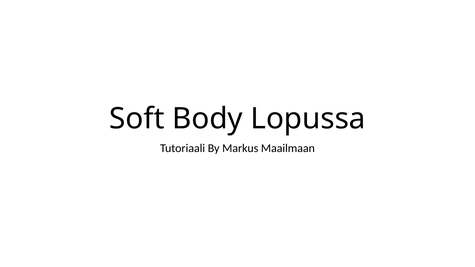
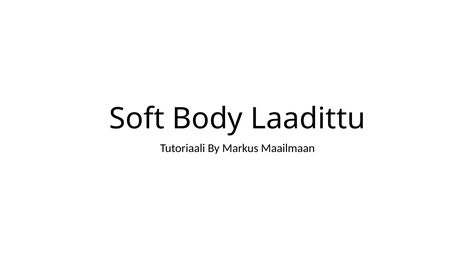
Lopussa: Lopussa -> Laadittu
